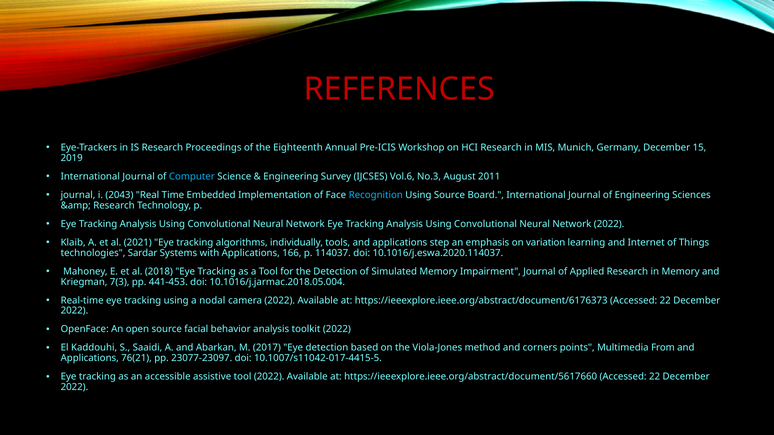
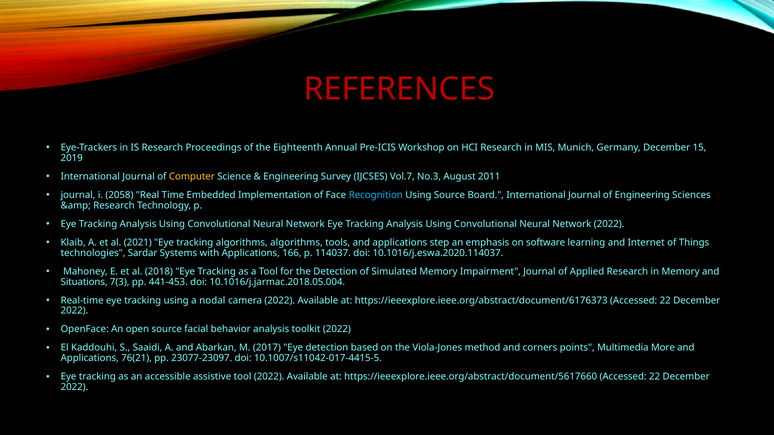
Computer colour: light blue -> yellow
Vol.6: Vol.6 -> Vol.7
2043: 2043 -> 2058
algorithms individually: individually -> algorithms
variation: variation -> software
Kriegman: Kriegman -> Situations
From: From -> More
